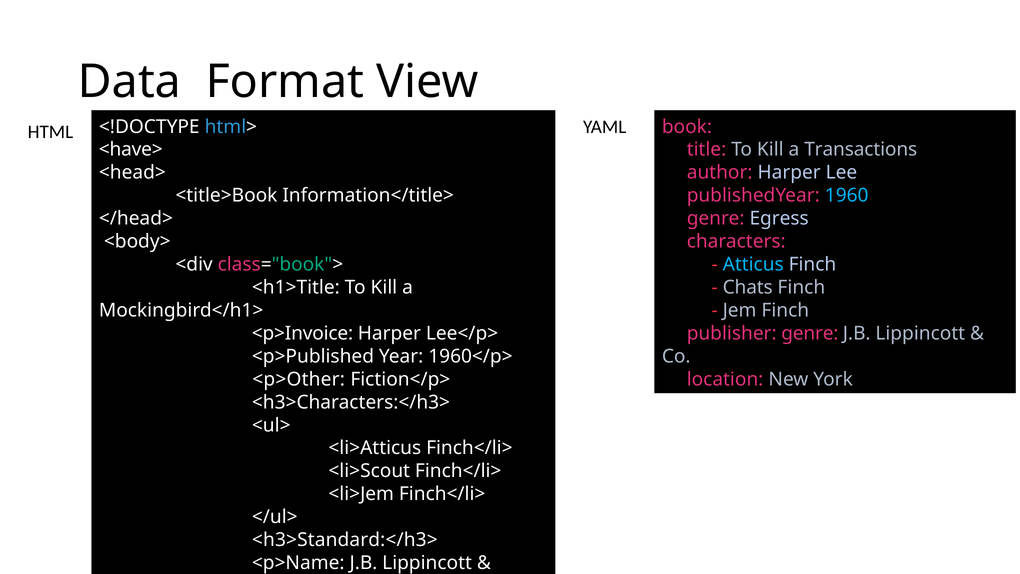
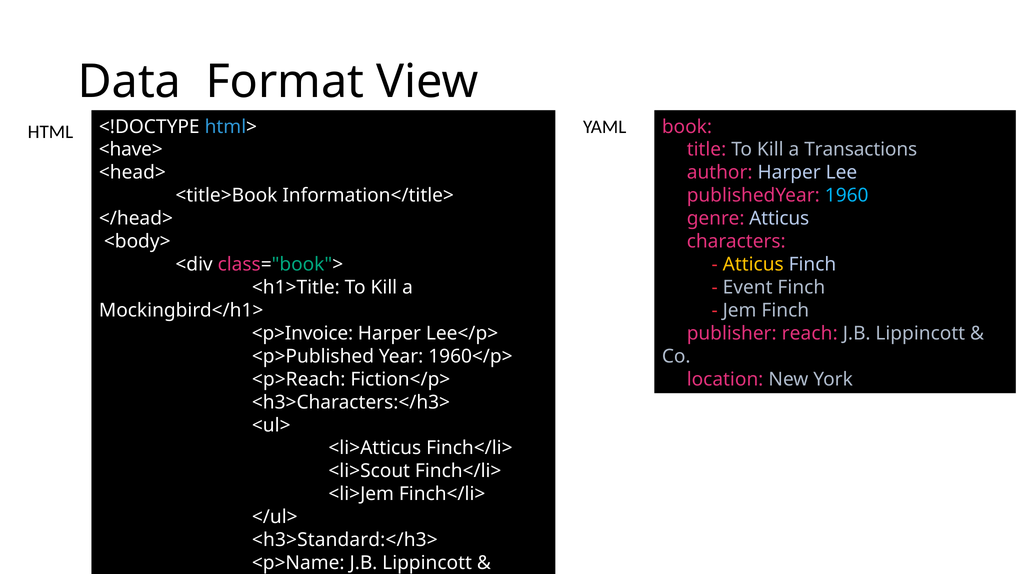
genre Egress: Egress -> Atticus
Atticus at (753, 264) colour: light blue -> yellow
Chats: Chats -> Event
publisher genre: genre -> reach
<p>Other: <p>Other -> <p>Reach
